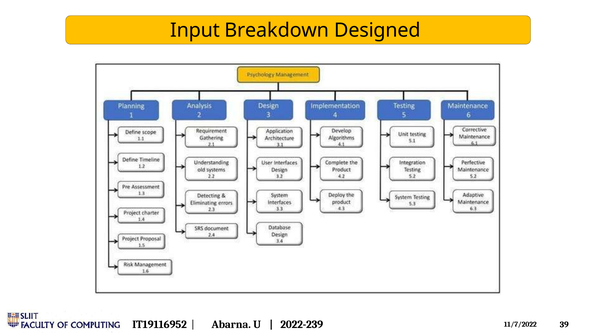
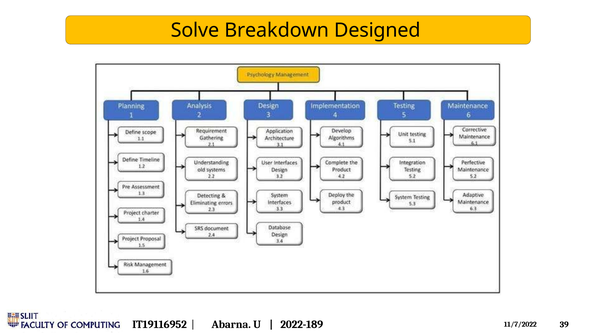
Input: Input -> Solve
2022-239: 2022-239 -> 2022-189
